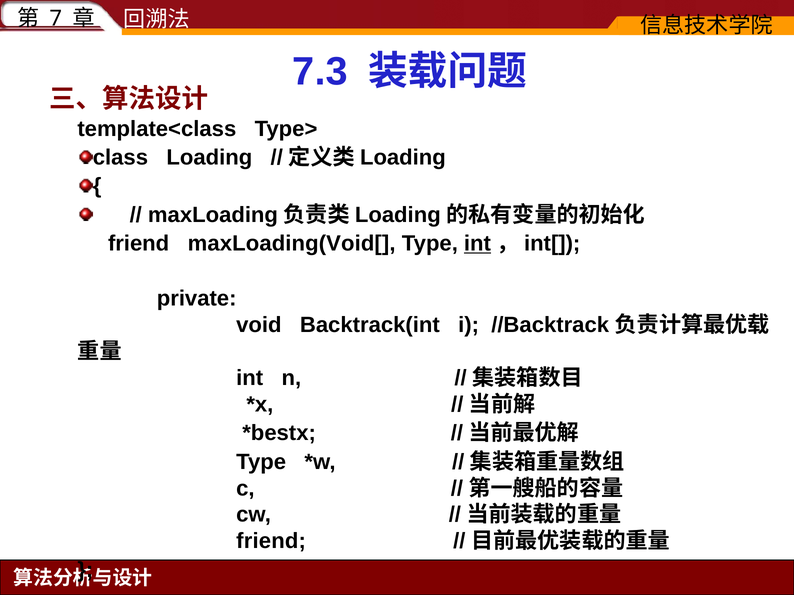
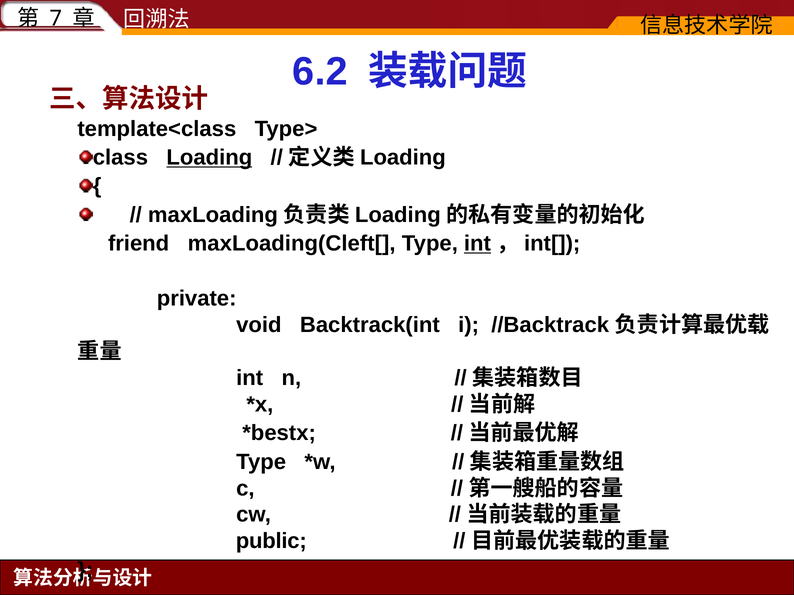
7.3: 7.3 -> 6.2
Loading underline: none -> present
maxLoading(Void[: maxLoading(Void[ -> maxLoading(Cleft[
friend at (271, 542): friend -> public
